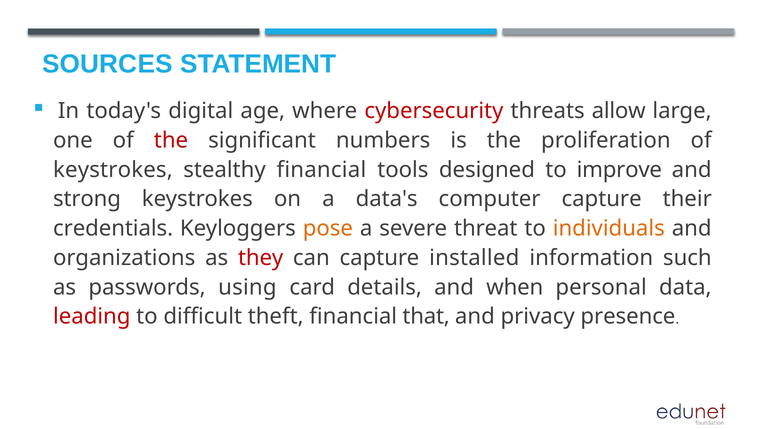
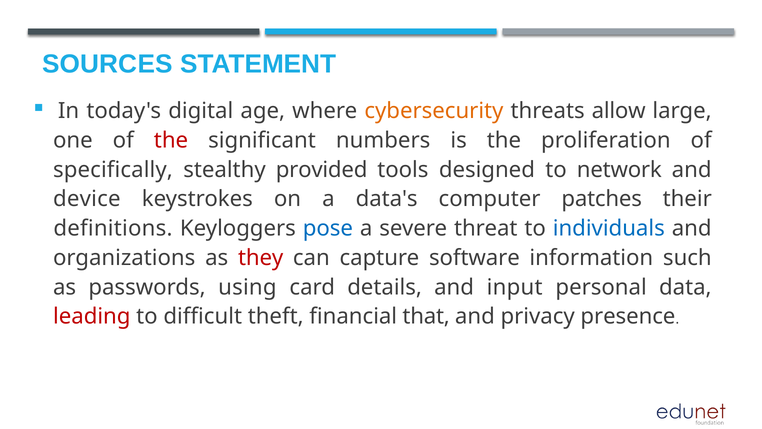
cybersecurity colour: red -> orange
keystrokes at (113, 170): keystrokes -> specifically
stealthy financial: financial -> provided
improve: improve -> network
strong: strong -> device
computer capture: capture -> patches
credentials: credentials -> definitions
pose colour: orange -> blue
individuals colour: orange -> blue
installed: installed -> software
when: when -> input
